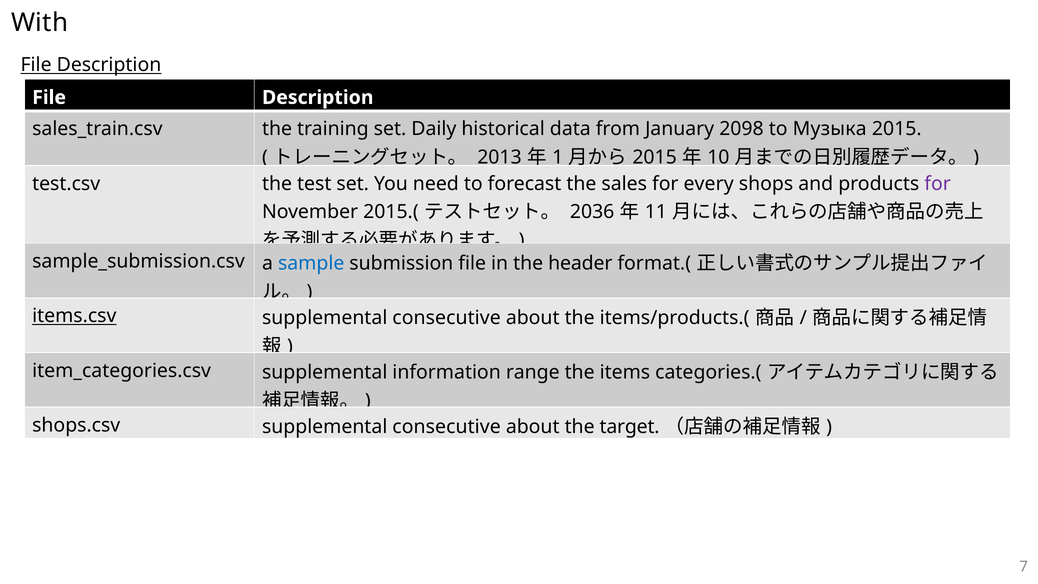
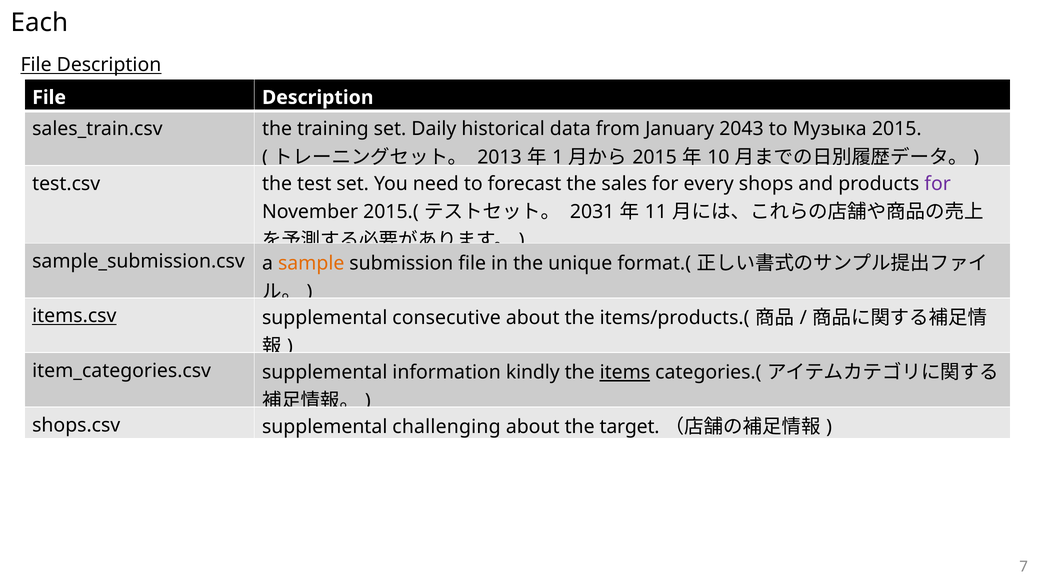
With: With -> Each
2098: 2098 -> 2043
2036: 2036 -> 2031
sample colour: blue -> orange
header: header -> unique
range: range -> kindly
items underline: none -> present
shops.csv supplemental consecutive: consecutive -> challenging
